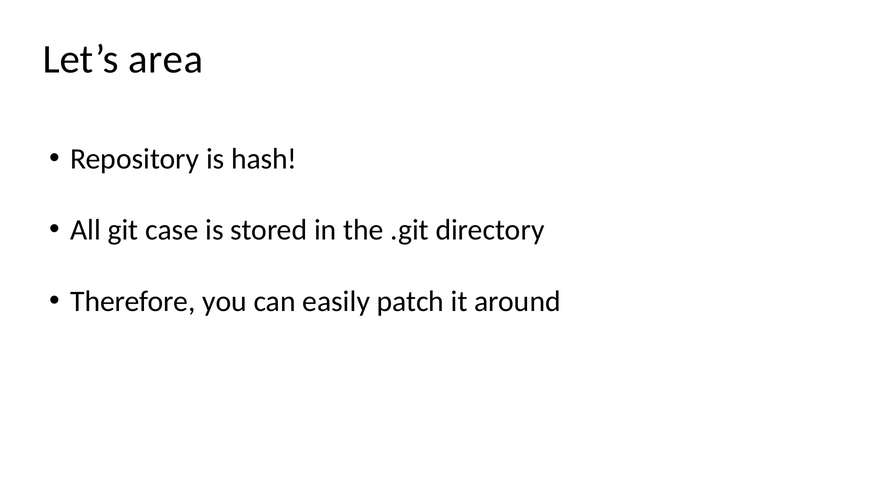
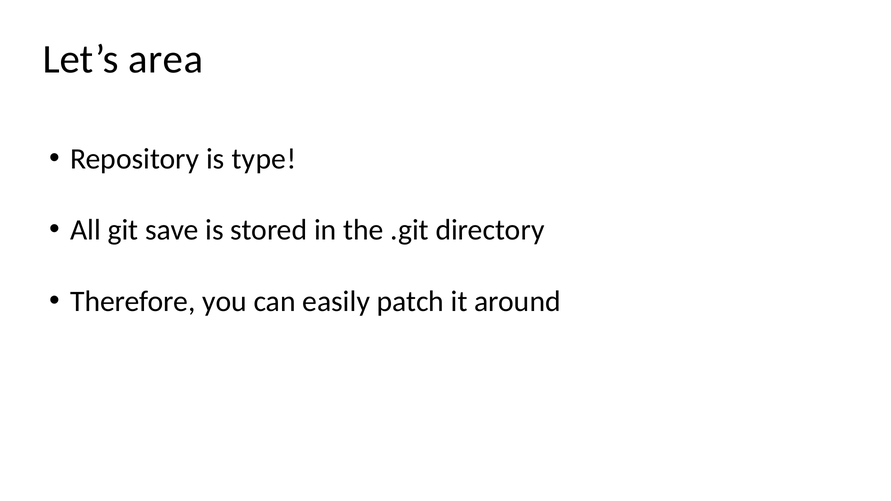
hash: hash -> type
case: case -> save
